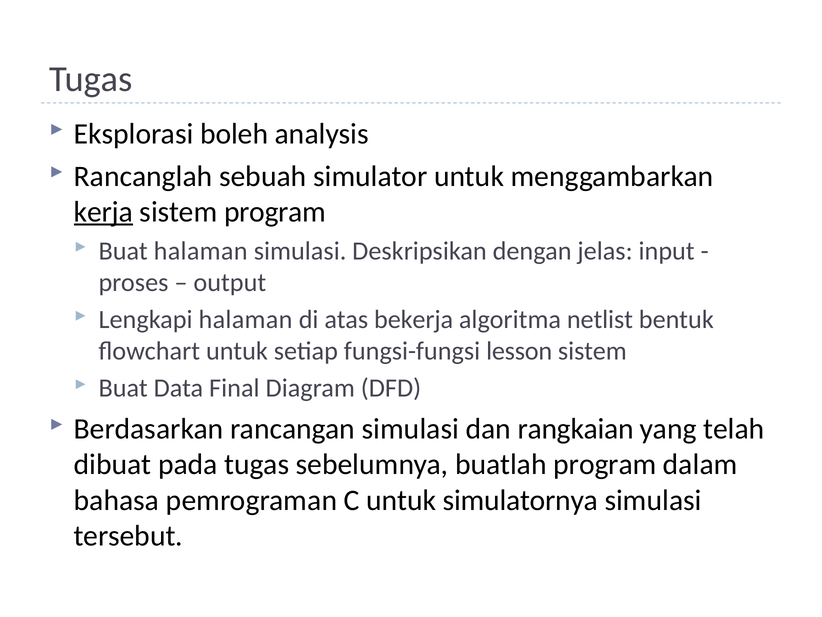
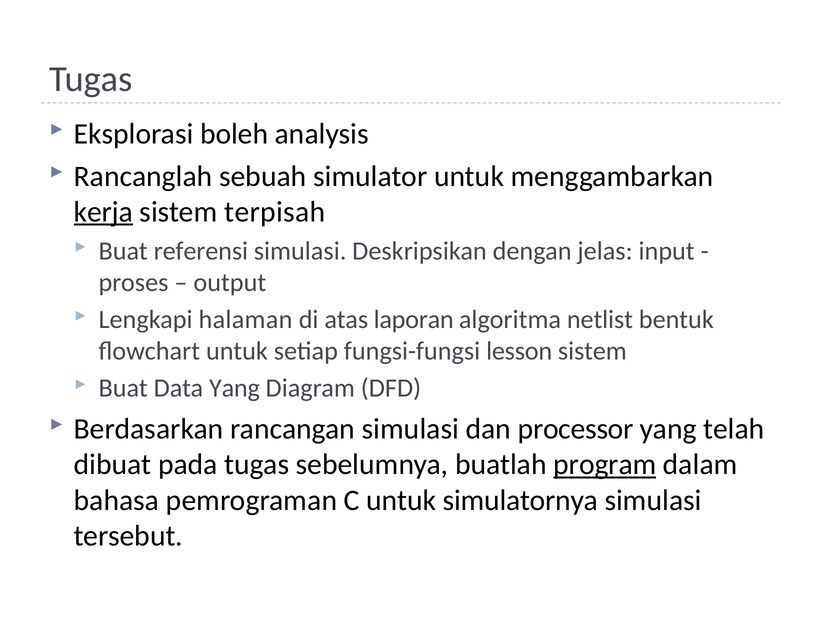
sistem program: program -> terpisah
Buat halaman: halaman -> referensi
bekerja: bekerja -> laporan
Data Final: Final -> Yang
rangkaian: rangkaian -> processor
program at (605, 464) underline: none -> present
